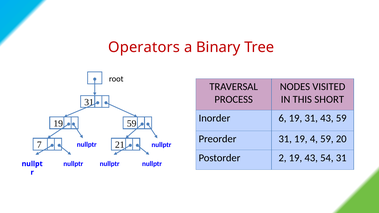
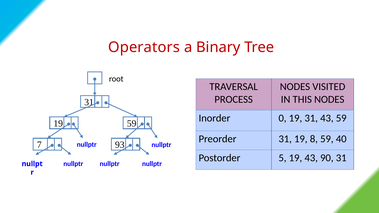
THIS SHORT: SHORT -> NODES
6: 6 -> 0
4: 4 -> 8
20: 20 -> 40
21: 21 -> 93
2: 2 -> 5
54: 54 -> 90
